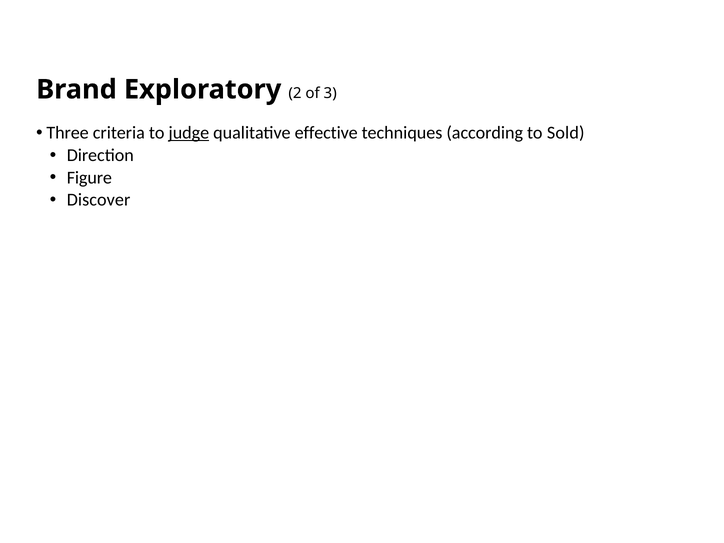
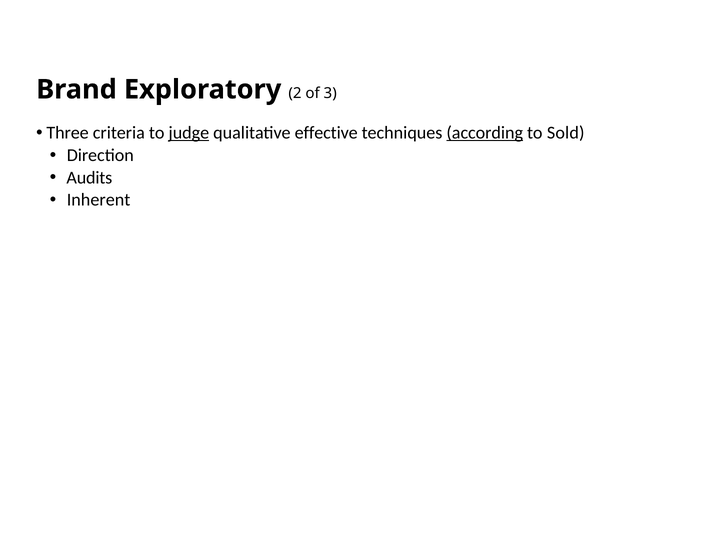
according underline: none -> present
Figure: Figure -> Audits
Discover: Discover -> Inherent
